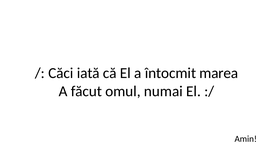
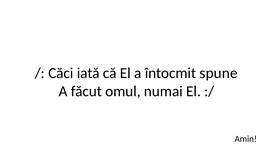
marea: marea -> spune
